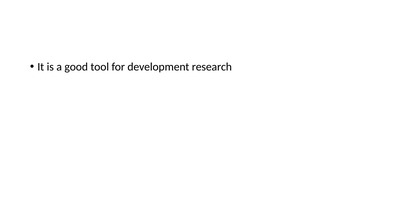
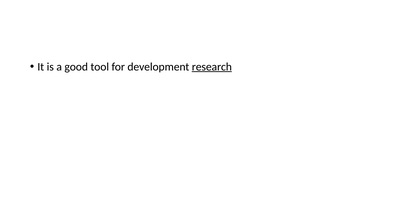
research underline: none -> present
